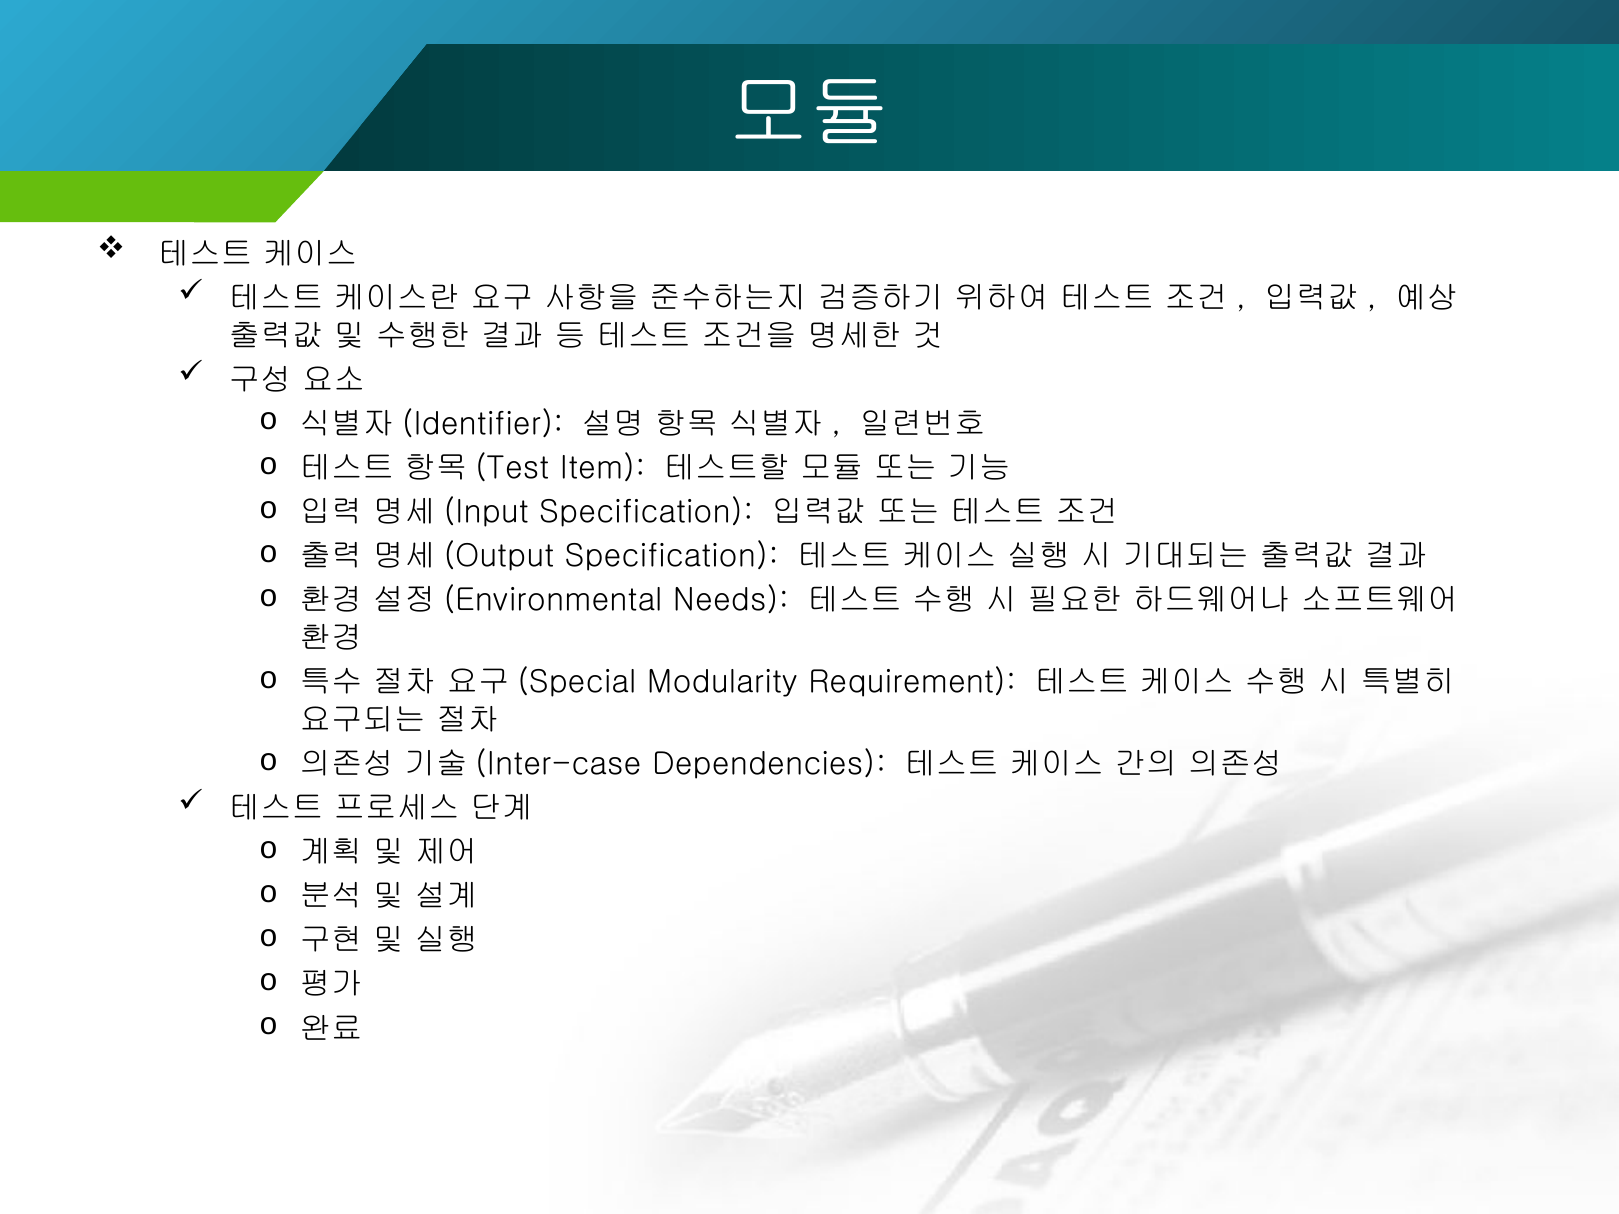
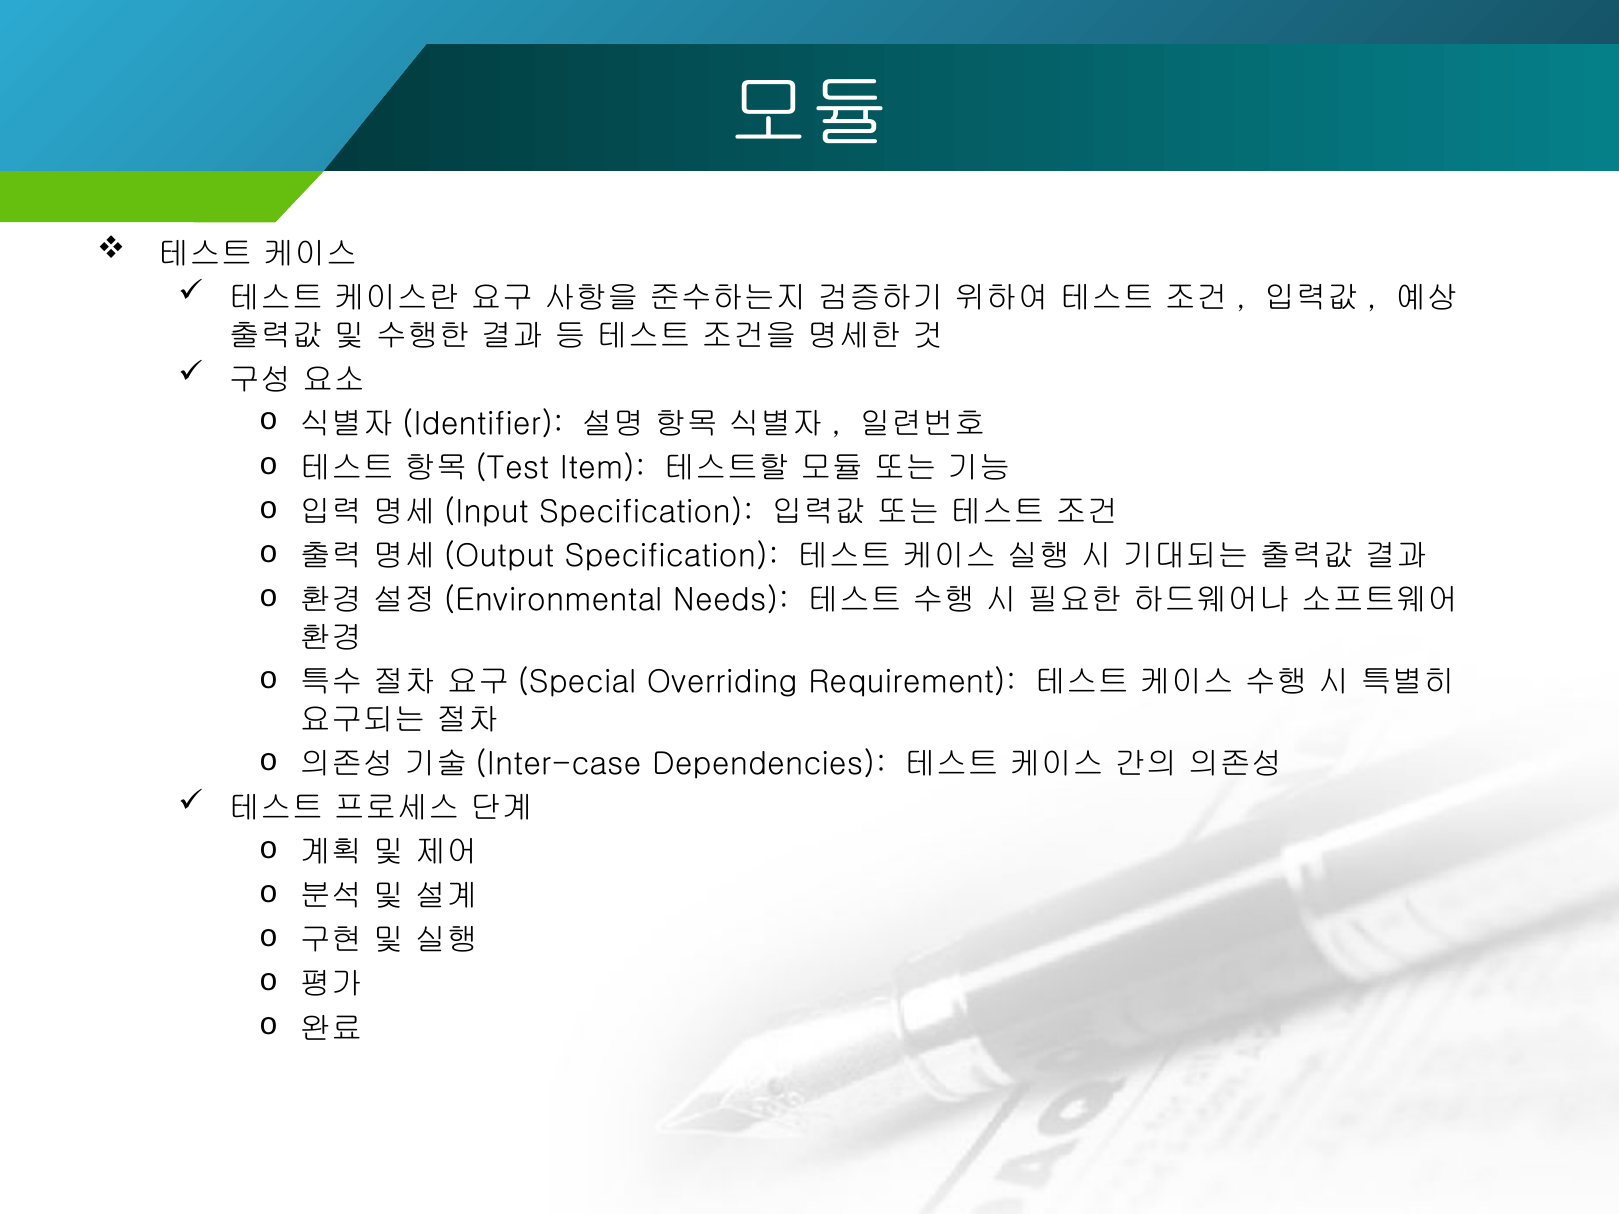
Modularity: Modularity -> Overriding
